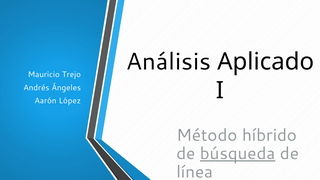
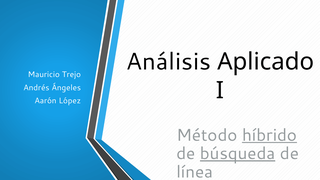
híbrido underline: none -> present
